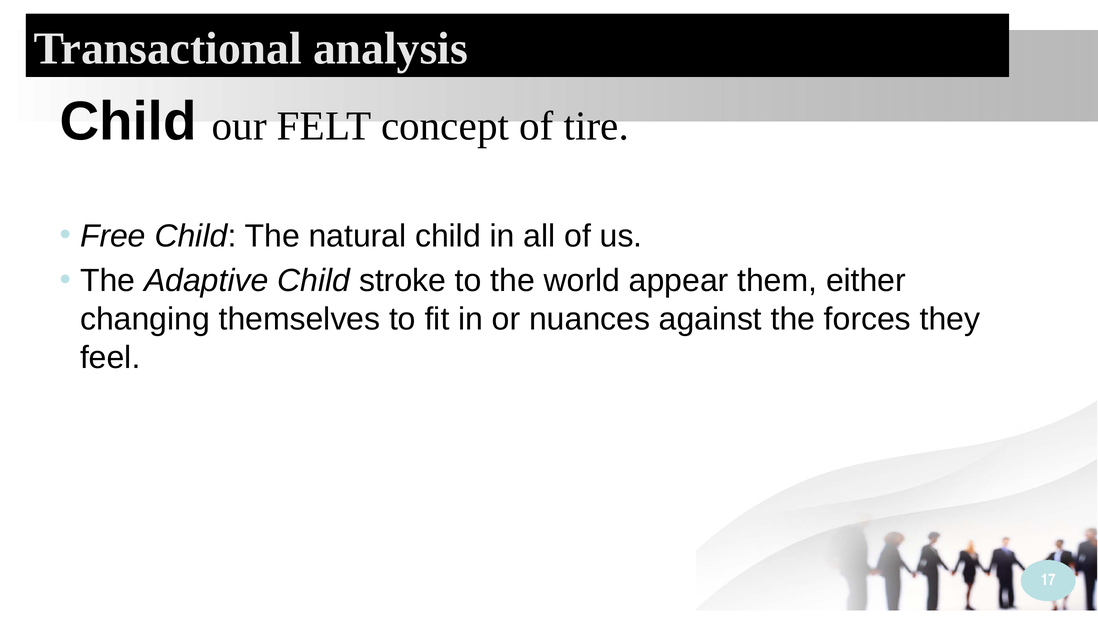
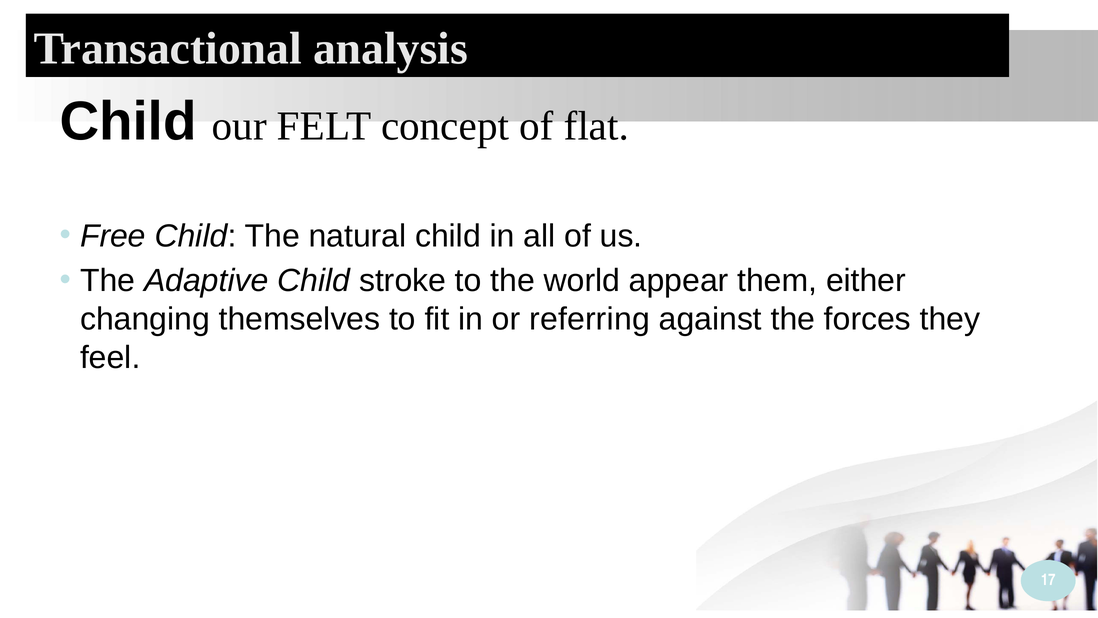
tire: tire -> flat
nuances: nuances -> referring
